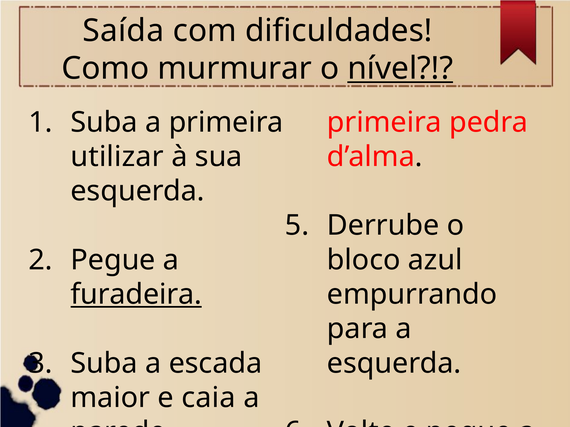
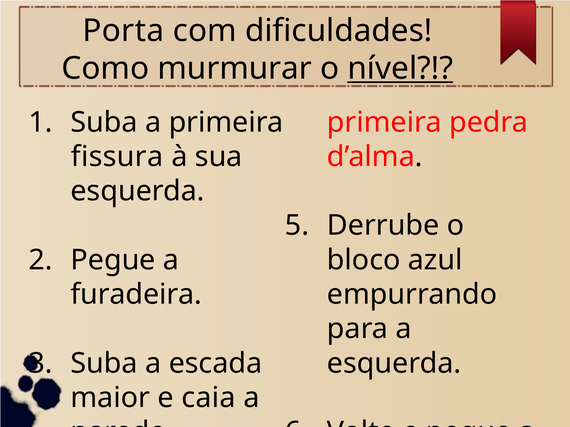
Saída: Saída -> Porta
utilizar: utilizar -> fissura
furadeira underline: present -> none
